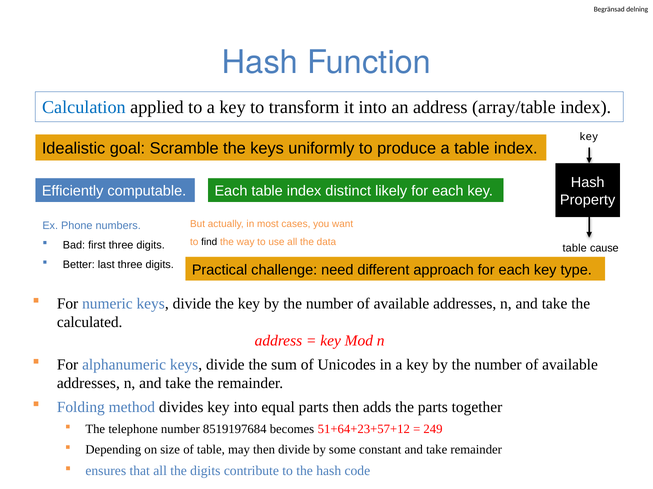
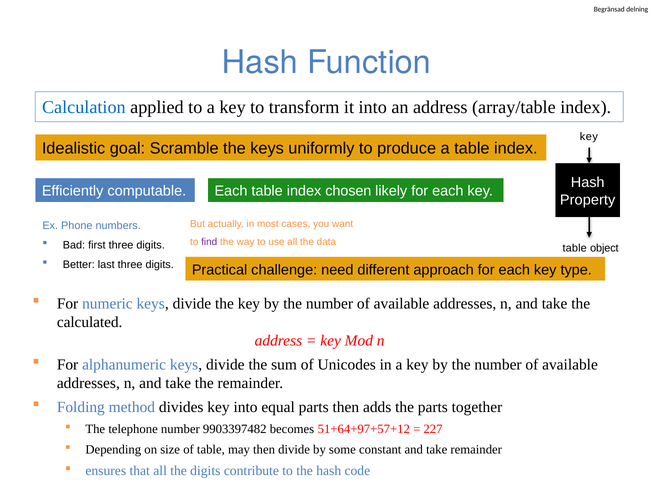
distinct: distinct -> chosen
find colour: black -> purple
cause: cause -> object
8519197684: 8519197684 -> 9903397482
51+64+23+57+12: 51+64+23+57+12 -> 51+64+97+57+12
249: 249 -> 227
